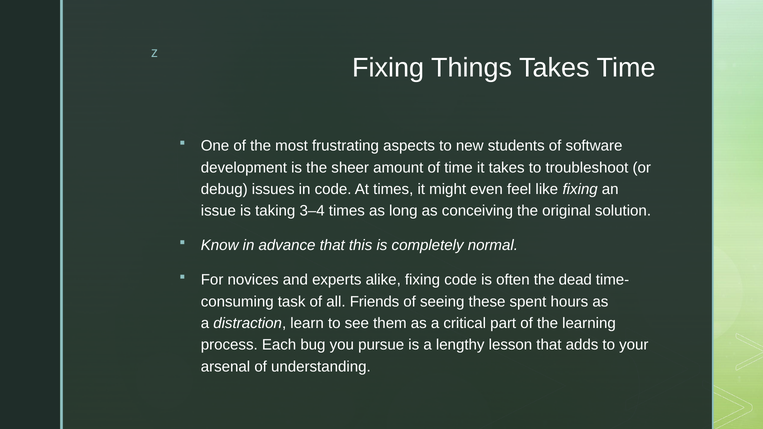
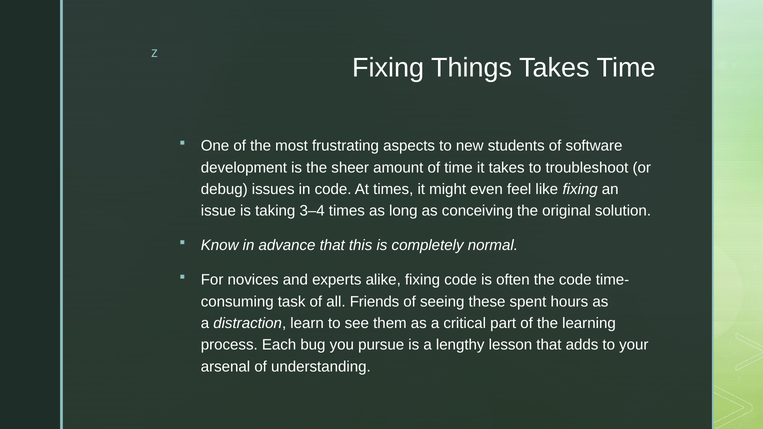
the dead: dead -> code
